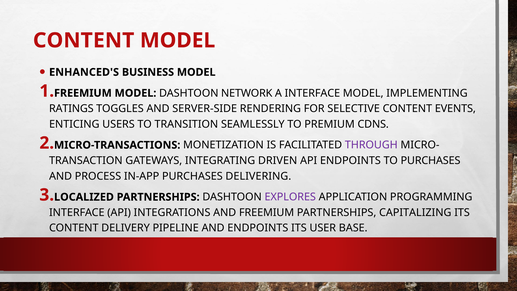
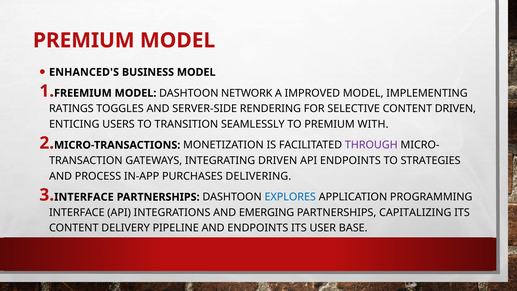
CONTENT at (84, 40): CONTENT -> PREMIUM
A INTERFACE: INTERFACE -> IMPROVED
CONTENT EVENTS: EVENTS -> DRIVEN
CDNS: CDNS -> WITH
TO PURCHASES: PURCHASES -> STRATEGIES
LOCALIZED at (84, 197): LOCALIZED -> INTERFACE
EXPLORES colour: purple -> blue
AND FREEMIUM: FREEMIUM -> EMERGING
